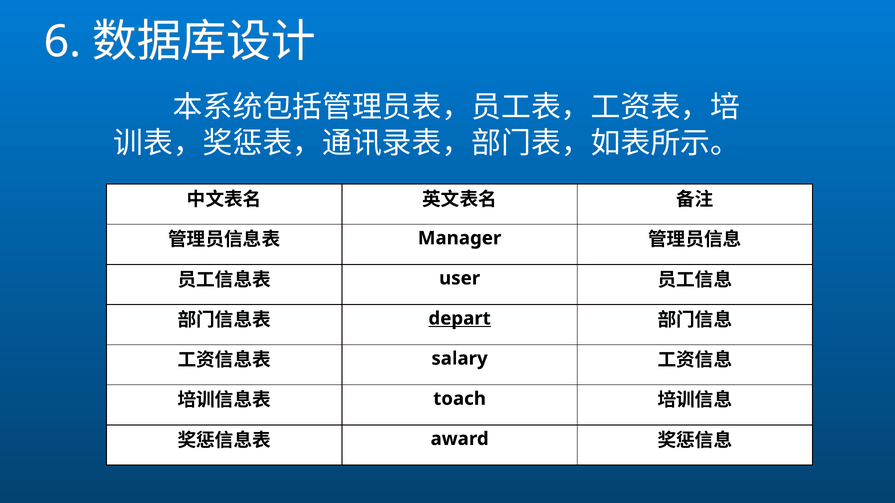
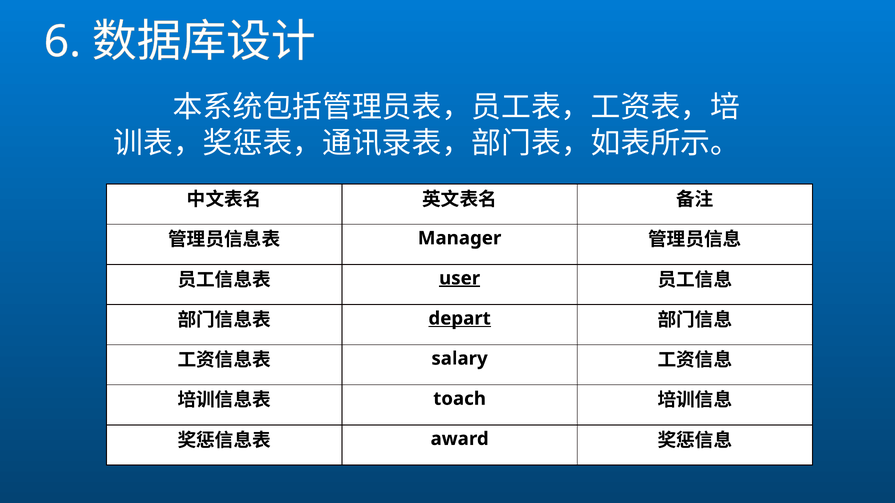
user underline: none -> present
